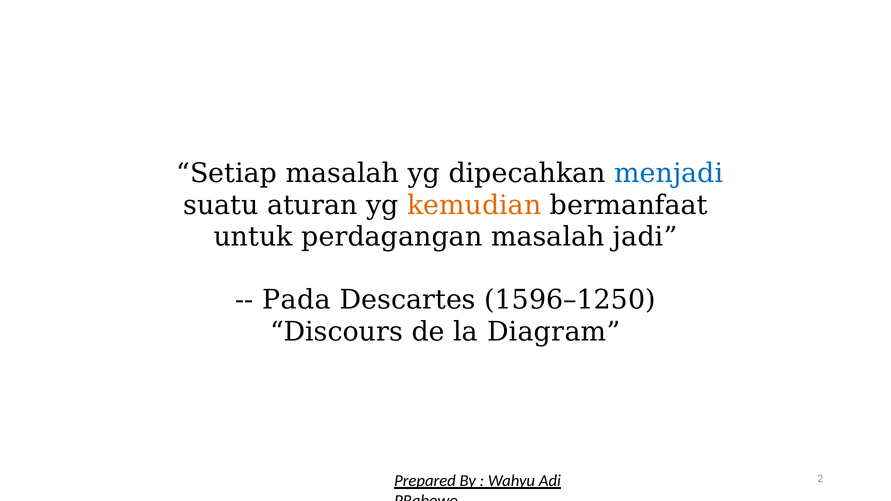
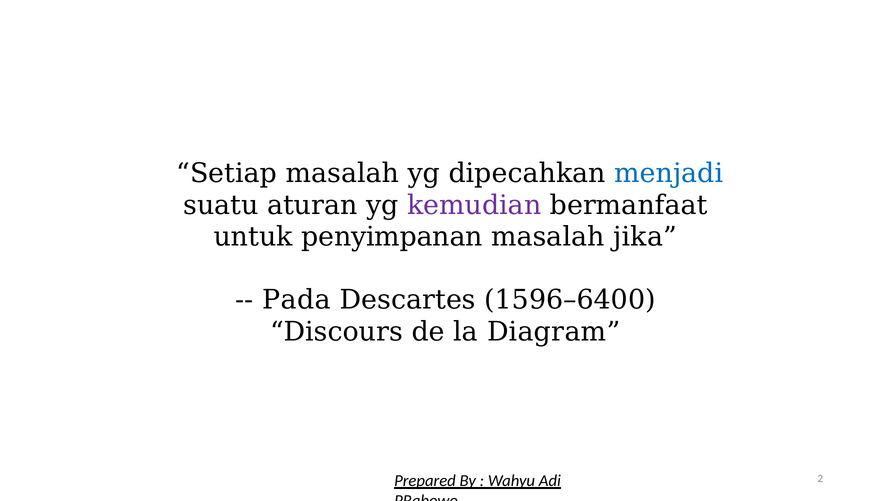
kemudian colour: orange -> purple
perdagangan: perdagangan -> penyimpanan
jadi: jadi -> jika
1596–1250: 1596–1250 -> 1596–6400
